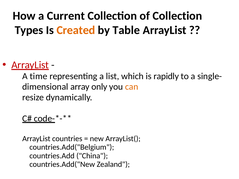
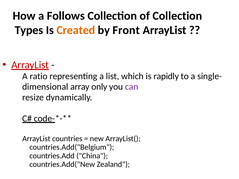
Current: Current -> Follows
Table: Table -> Front
time: time -> ratio
can colour: orange -> purple
